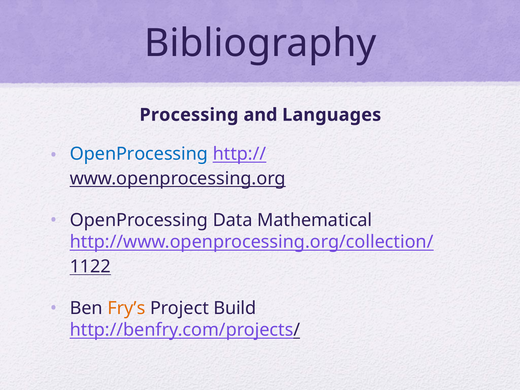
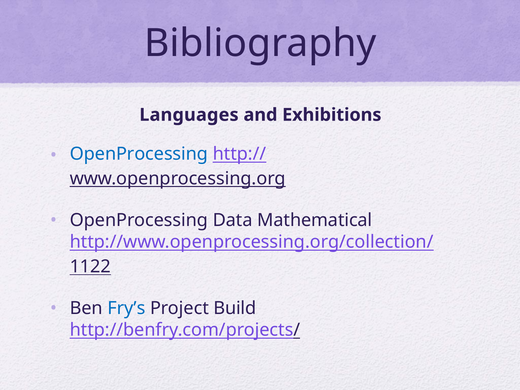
Processing: Processing -> Languages
Languages: Languages -> Exhibitions
Fry’s colour: orange -> blue
